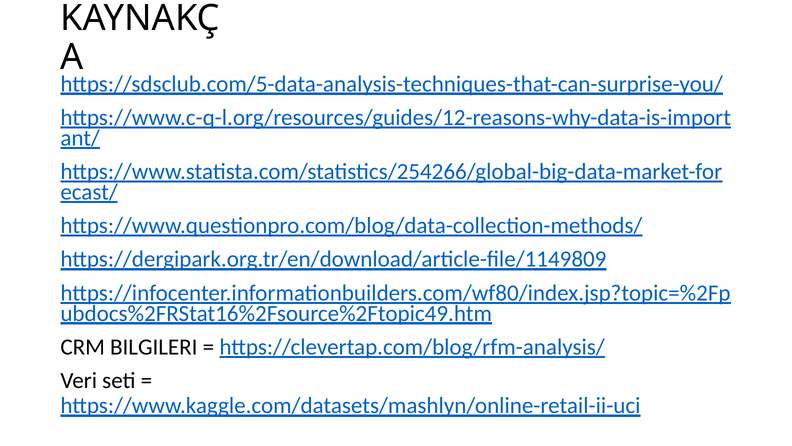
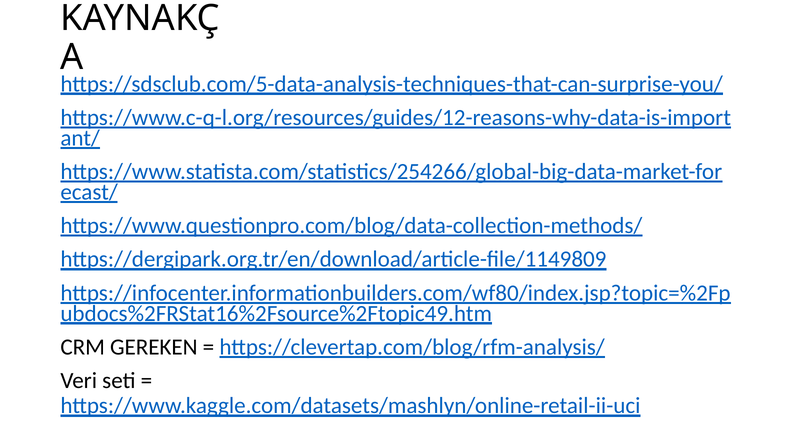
BILGILERI: BILGILERI -> GEREKEN
